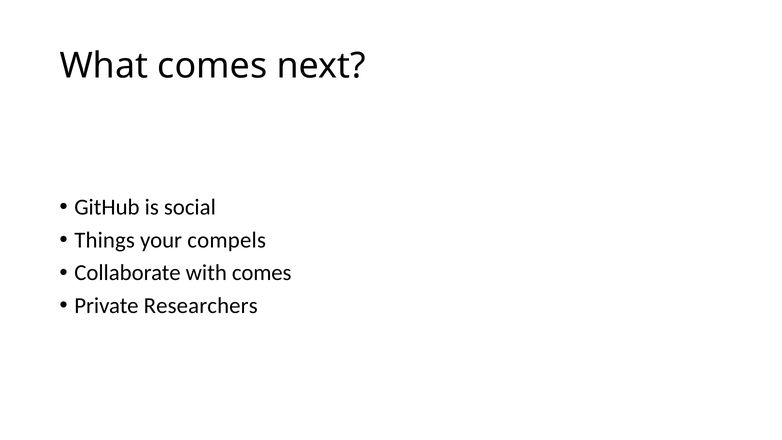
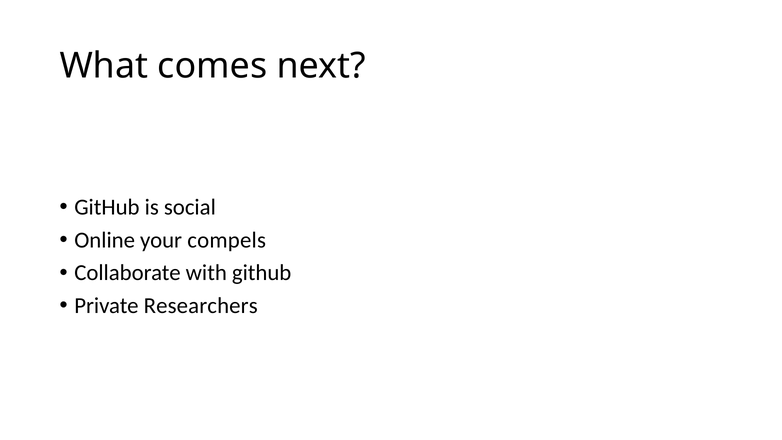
Things: Things -> Online
with comes: comes -> github
